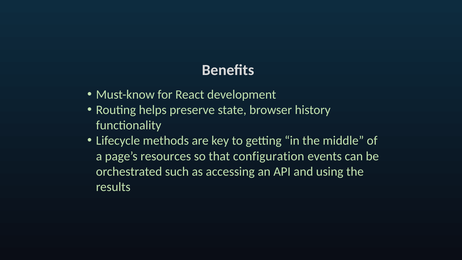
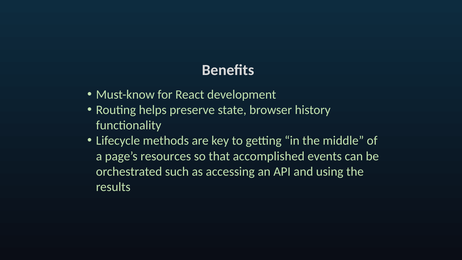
configuration: configuration -> accomplished
